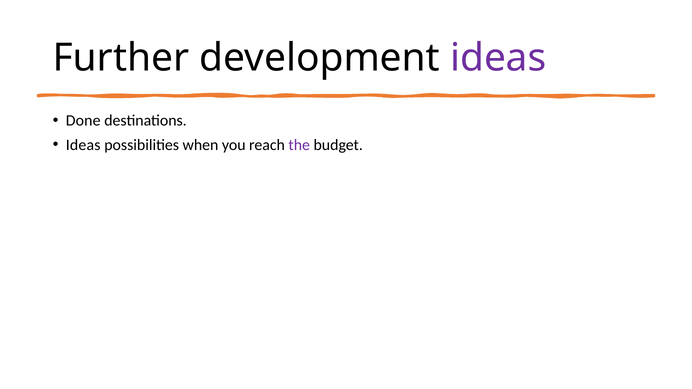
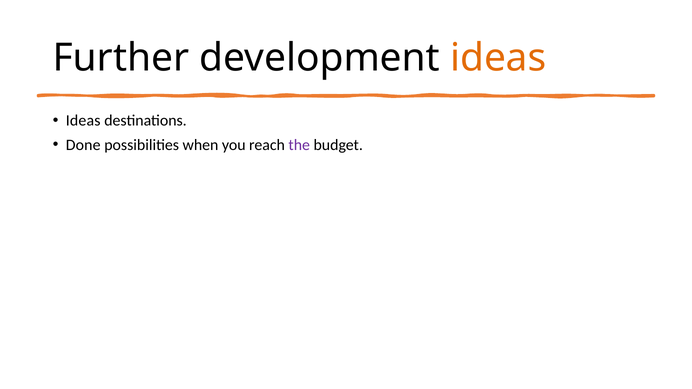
ideas at (498, 58) colour: purple -> orange
Done at (83, 121): Done -> Ideas
Ideas at (83, 145): Ideas -> Done
